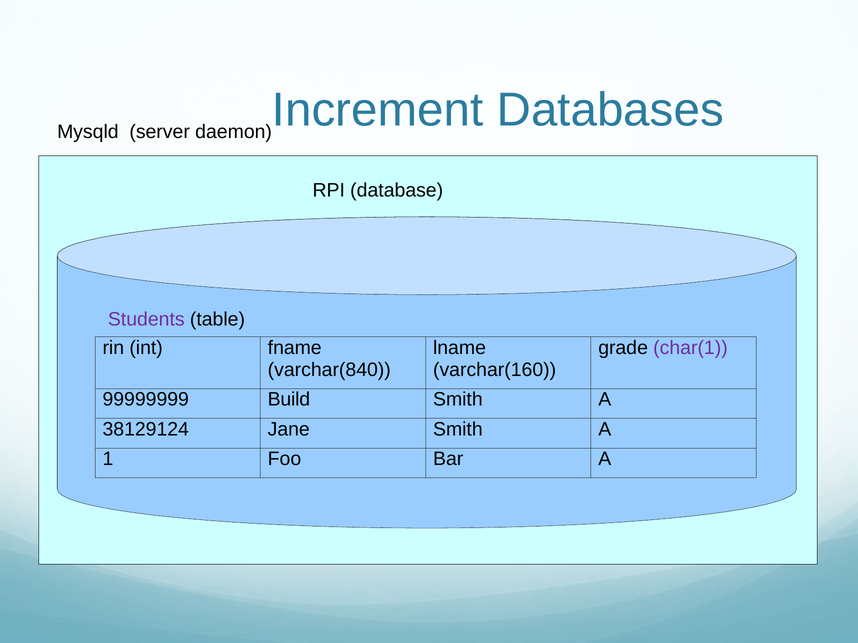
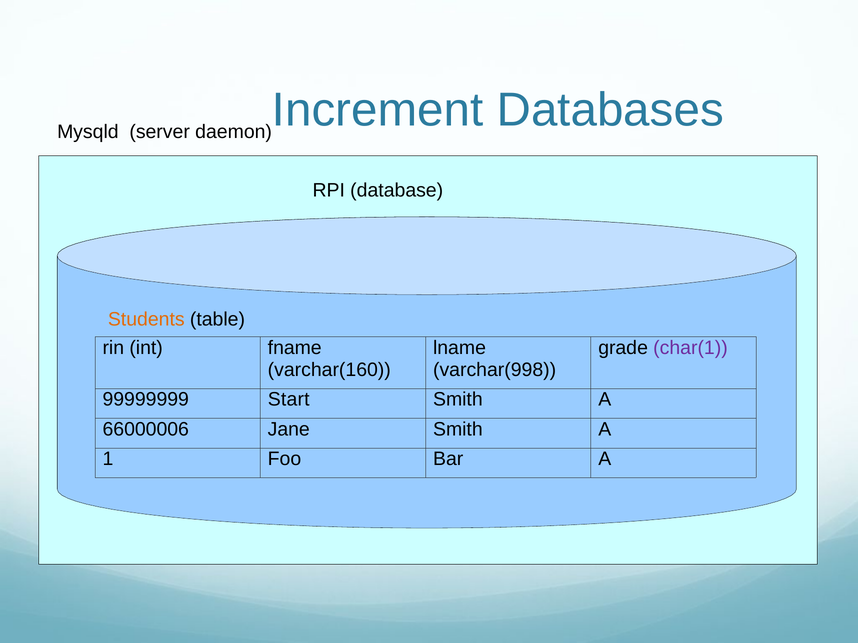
Students colour: purple -> orange
varchar(840: varchar(840 -> varchar(160
varchar(160: varchar(160 -> varchar(998
Build: Build -> Start
38129124: 38129124 -> 66000006
